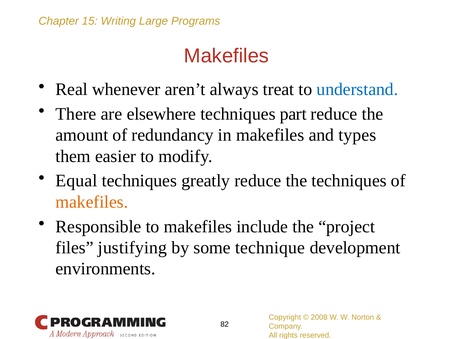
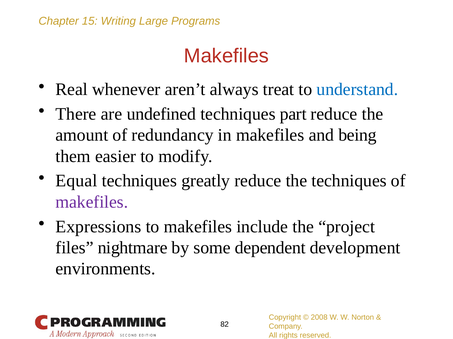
elsewhere: elsewhere -> undefined
types: types -> being
makefiles at (92, 202) colour: orange -> purple
Responsible: Responsible -> Expressions
justifying: justifying -> nightmare
technique: technique -> dependent
